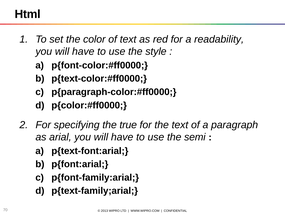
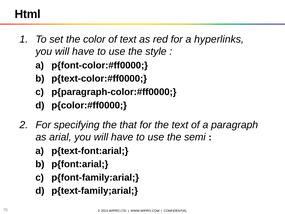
readability: readability -> hyperlinks
true: true -> that
